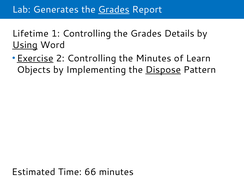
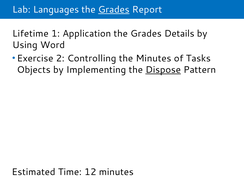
Generates: Generates -> Languages
1 Controlling: Controlling -> Application
Using underline: present -> none
Exercise underline: present -> none
Learn: Learn -> Tasks
66: 66 -> 12
